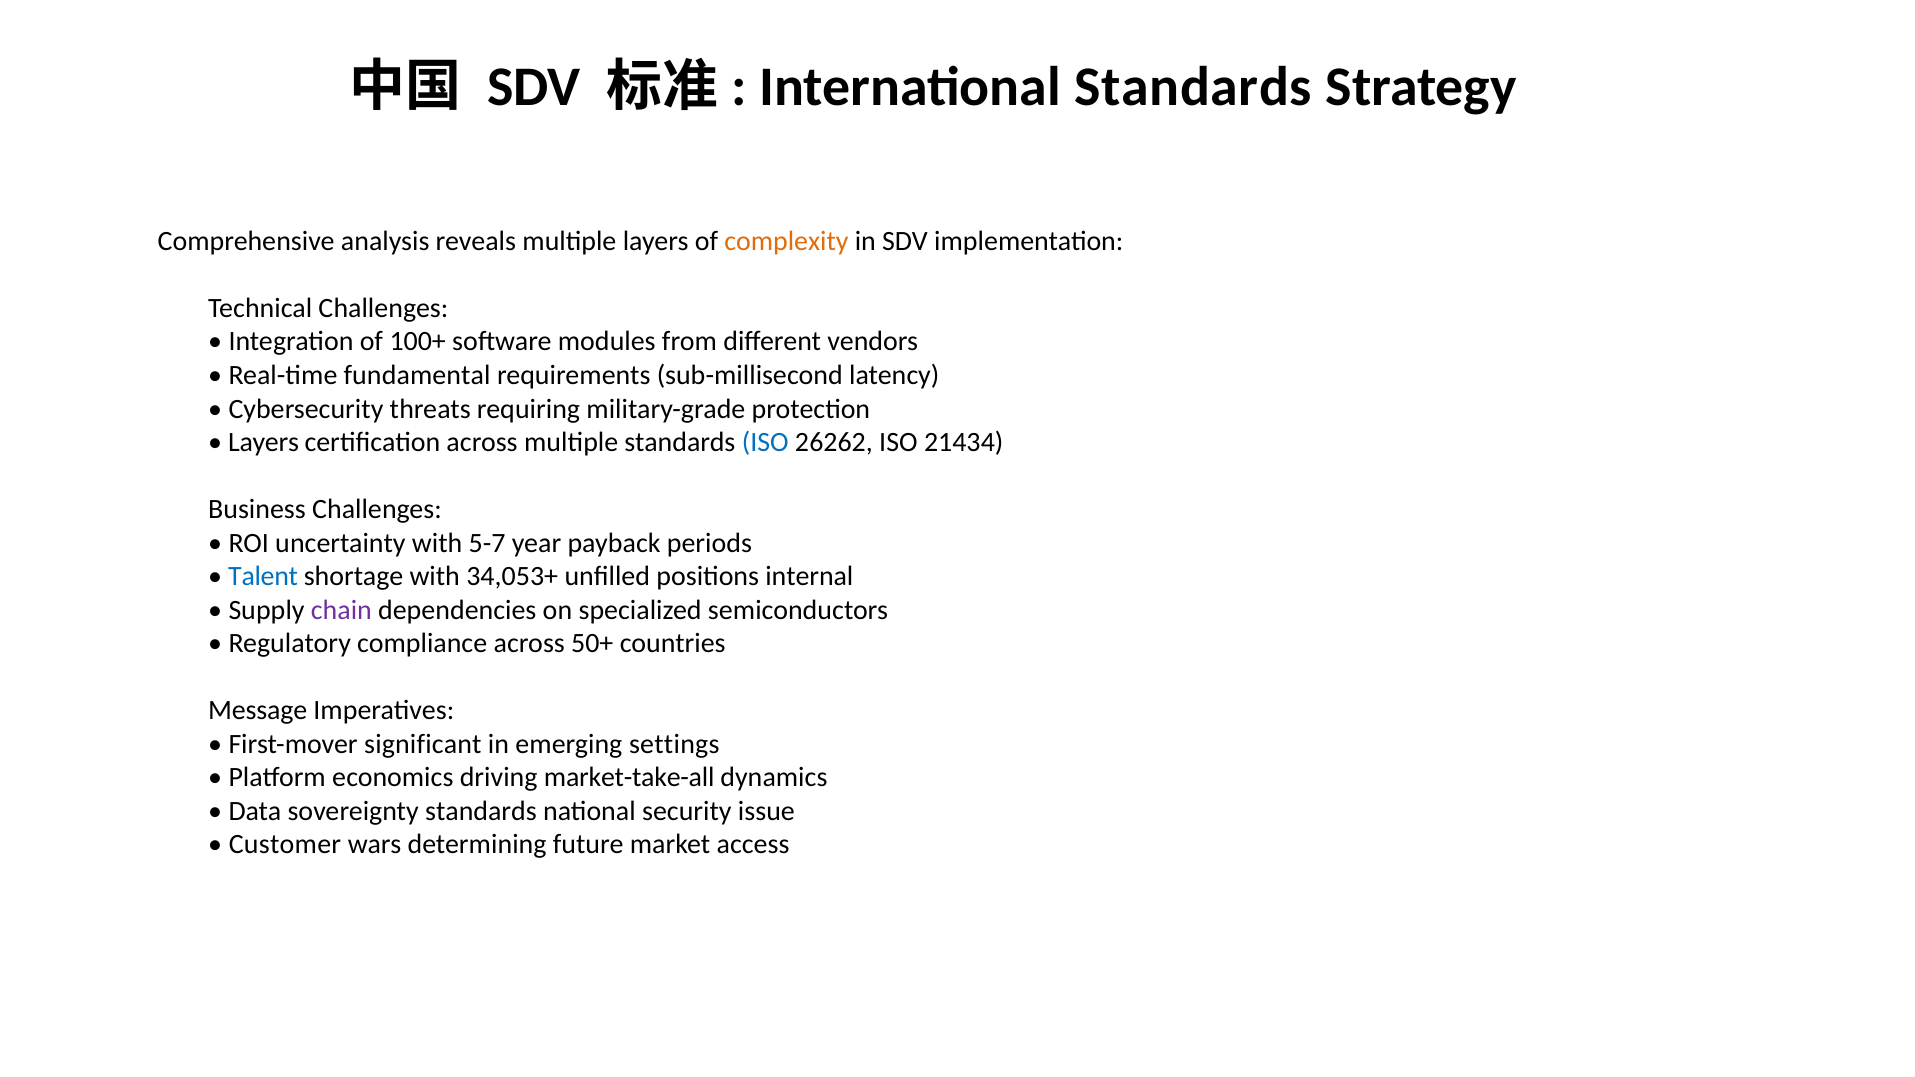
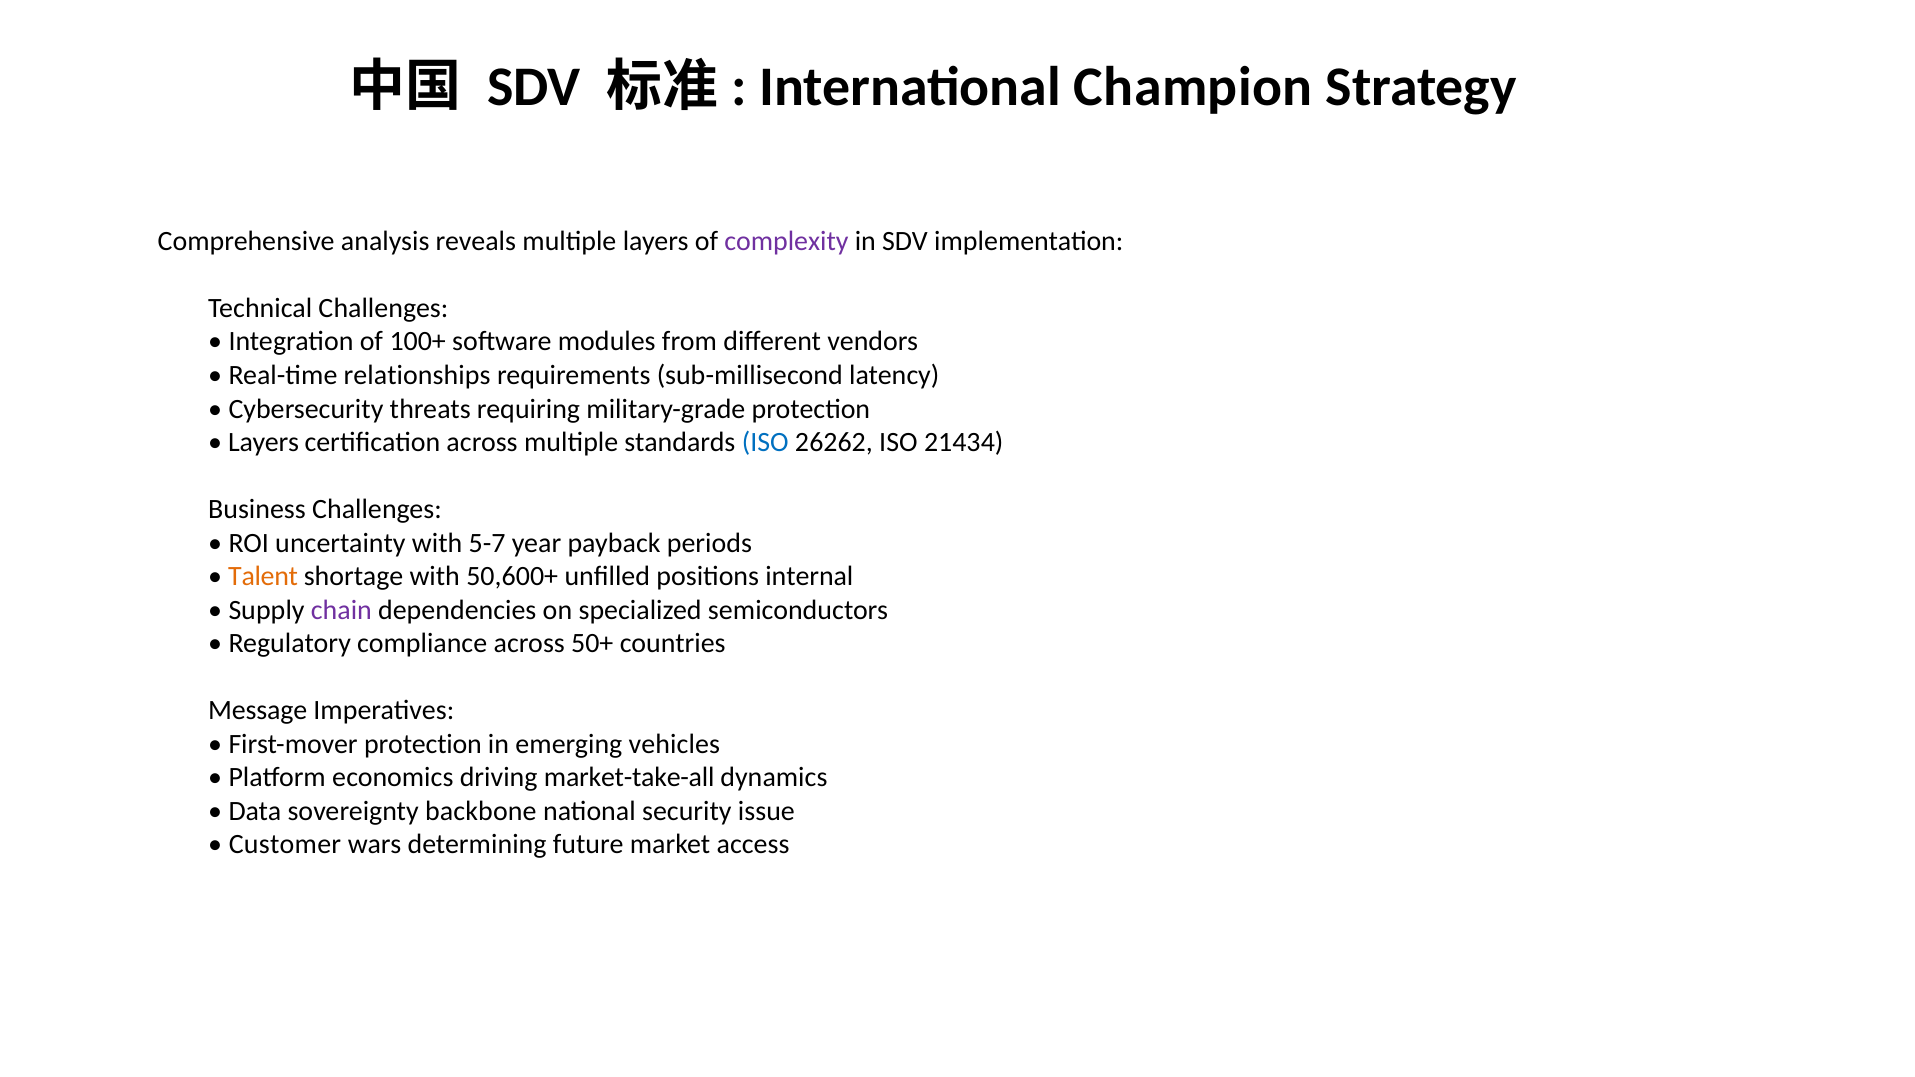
International Standards: Standards -> Champion
complexity colour: orange -> purple
fundamental: fundamental -> relationships
Talent colour: blue -> orange
34,053+: 34,053+ -> 50,600+
First-mover significant: significant -> protection
settings: settings -> vehicles
sovereignty standards: standards -> backbone
